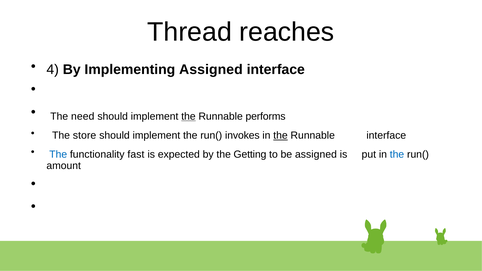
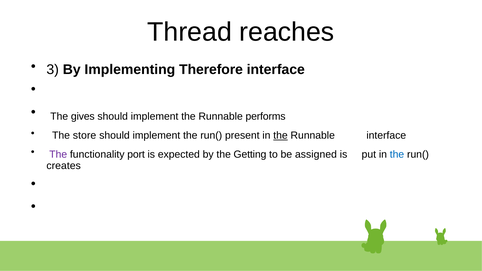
4: 4 -> 3
Implementing Assigned: Assigned -> Therefore
need: need -> gives
the at (188, 116) underline: present -> none
invokes: invokes -> present
The at (58, 155) colour: blue -> purple
fast: fast -> port
amount: amount -> creates
